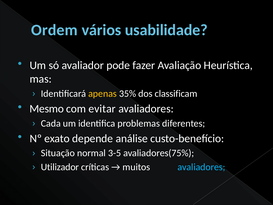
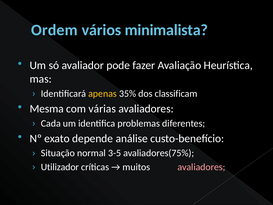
usabilidade: usabilidade -> minimalista
Mesmo: Mesmo -> Mesma
evitar: evitar -> várias
avaliadores at (201, 167) colour: light blue -> pink
